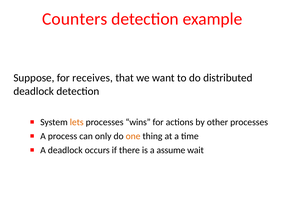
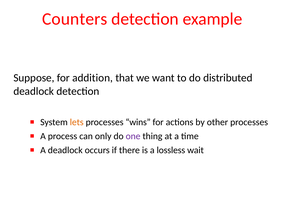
receives: receives -> addition
one colour: orange -> purple
assume: assume -> lossless
